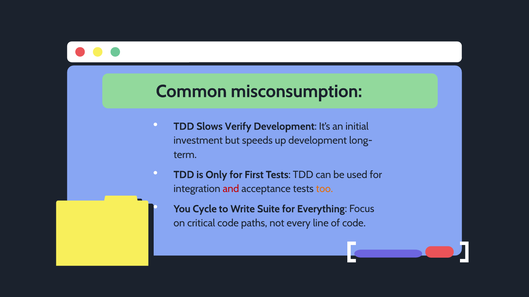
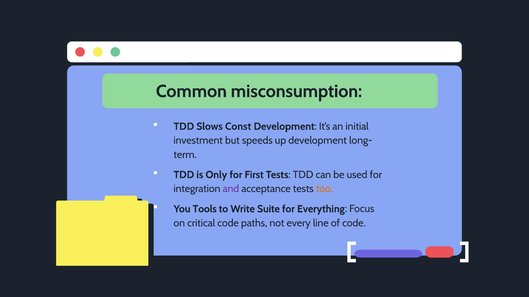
Verify: Verify -> Const
and colour: red -> purple
Cycle: Cycle -> Tools
